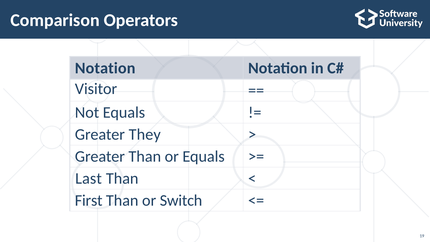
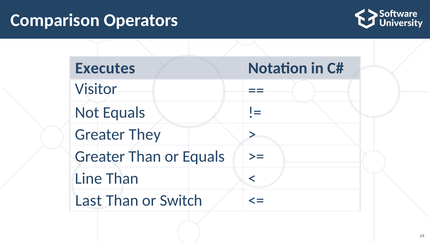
Notation at (105, 68): Notation -> Executes
Last: Last -> Line
First: First -> Last
